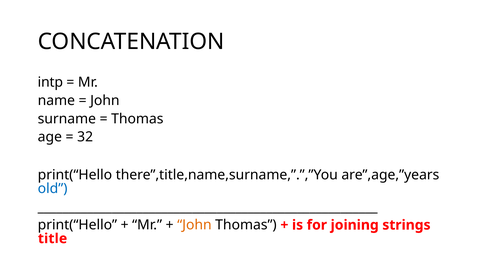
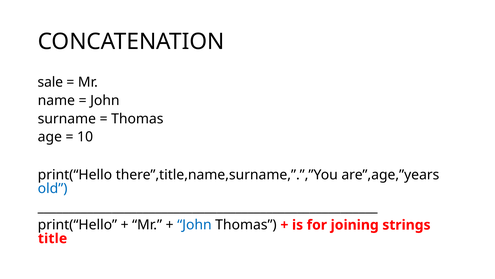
intp: intp -> sale
32: 32 -> 10
John at (194, 225) colour: orange -> blue
